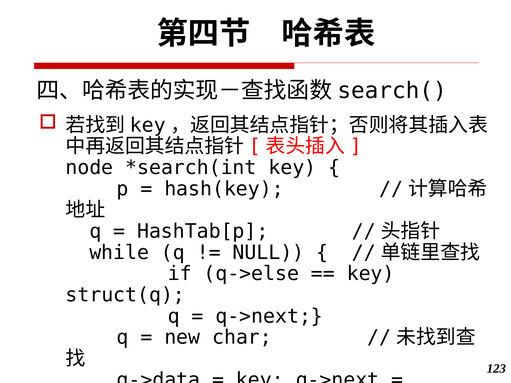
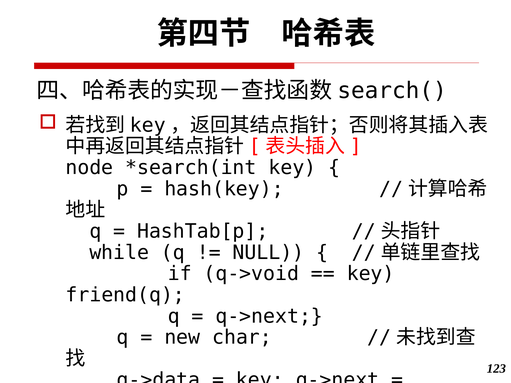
q->else: q->else -> q->void
struct(q: struct(q -> friend(q
